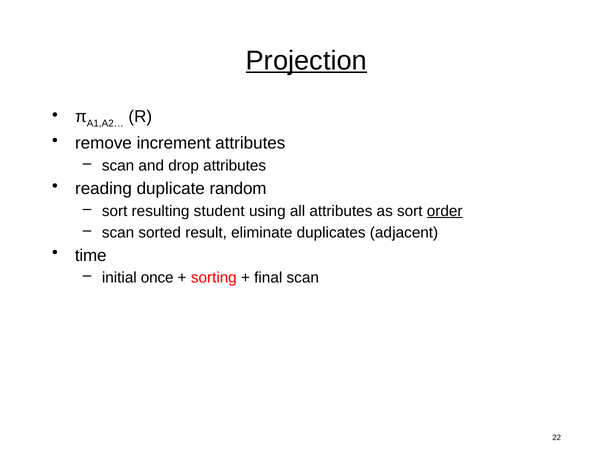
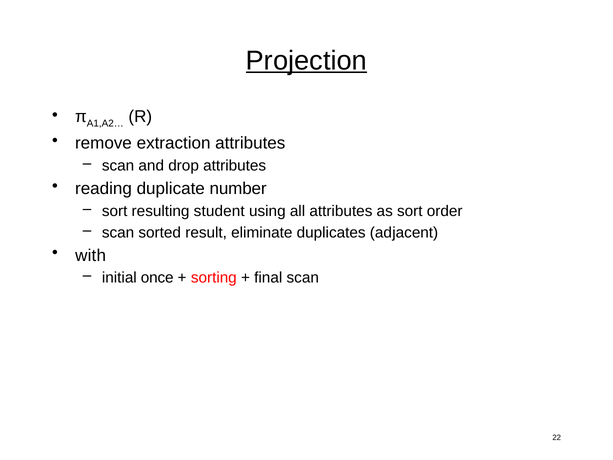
increment: increment -> extraction
random: random -> number
order underline: present -> none
time: time -> with
